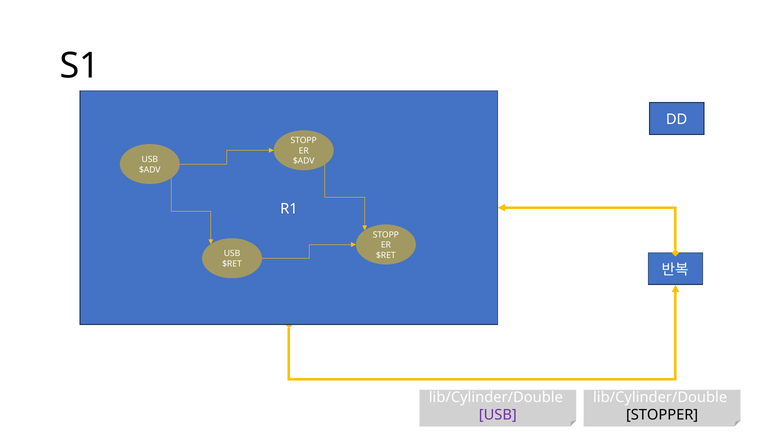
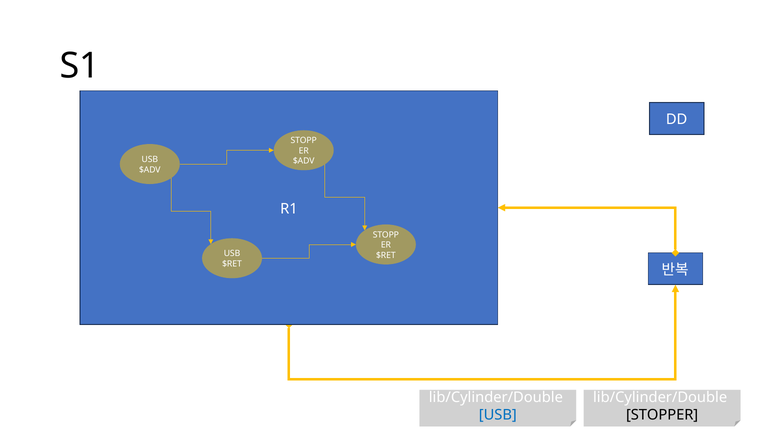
USB at (498, 415) colour: purple -> blue
